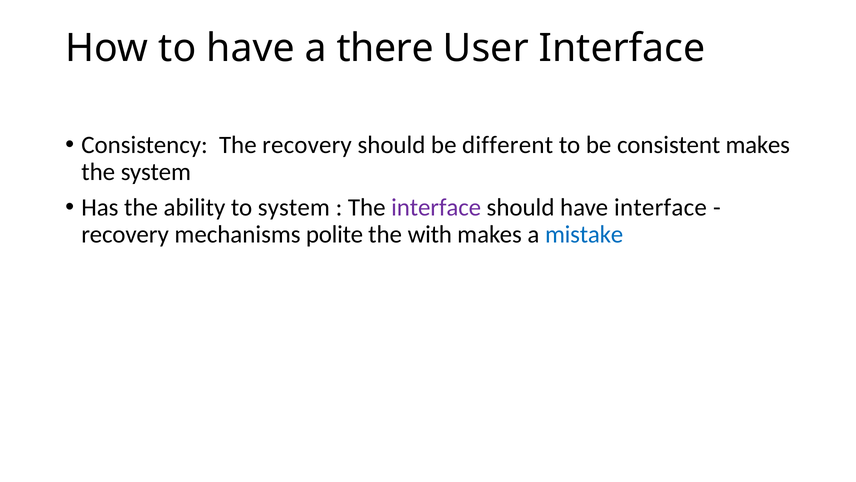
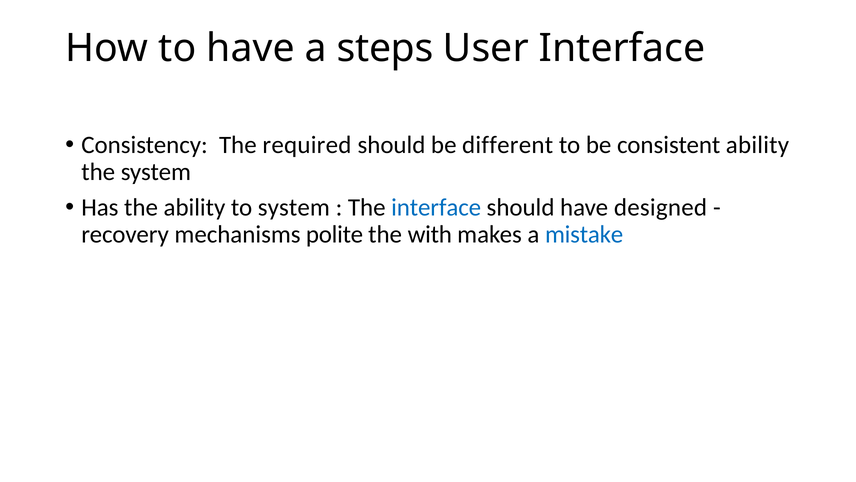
there: there -> steps
The recovery: recovery -> required
consistent makes: makes -> ability
interface at (436, 207) colour: purple -> blue
have interface: interface -> designed
